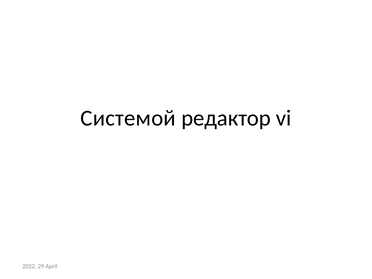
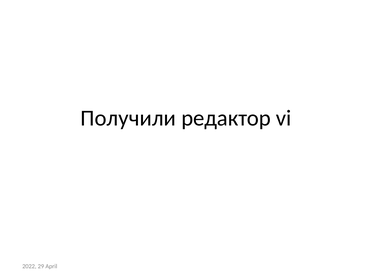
Системой: Системой -> Получили
